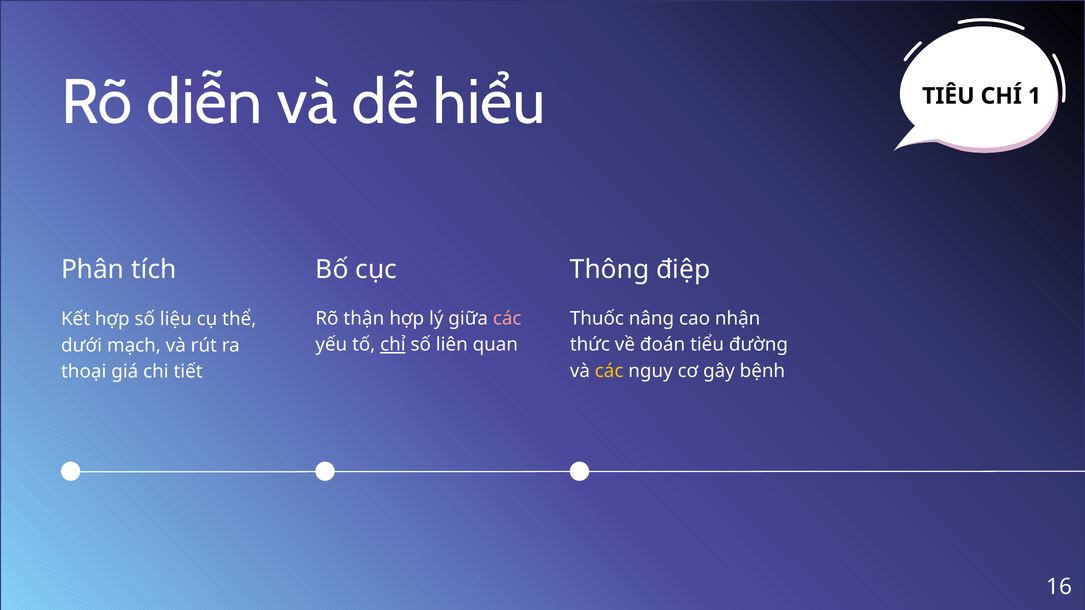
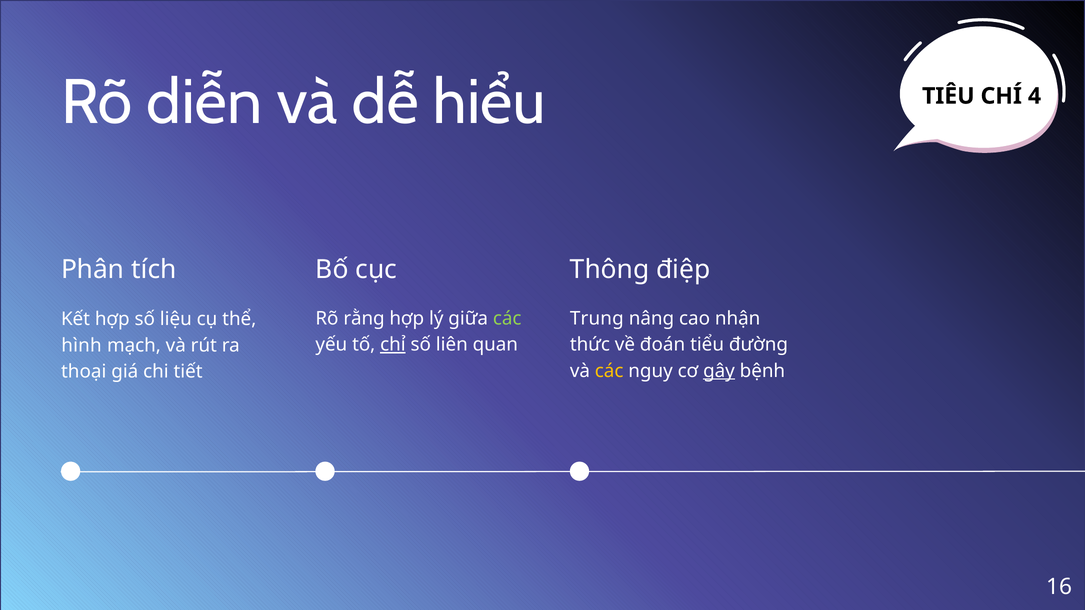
1: 1 -> 4
thận: thận -> rằng
các at (507, 319) colour: pink -> light green
Thuốc: Thuốc -> Trung
dưới: dưới -> hình
gây underline: none -> present
